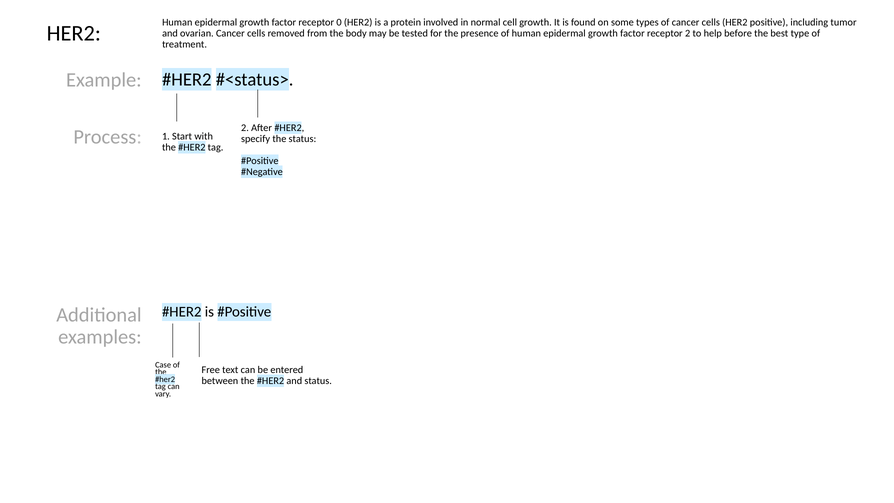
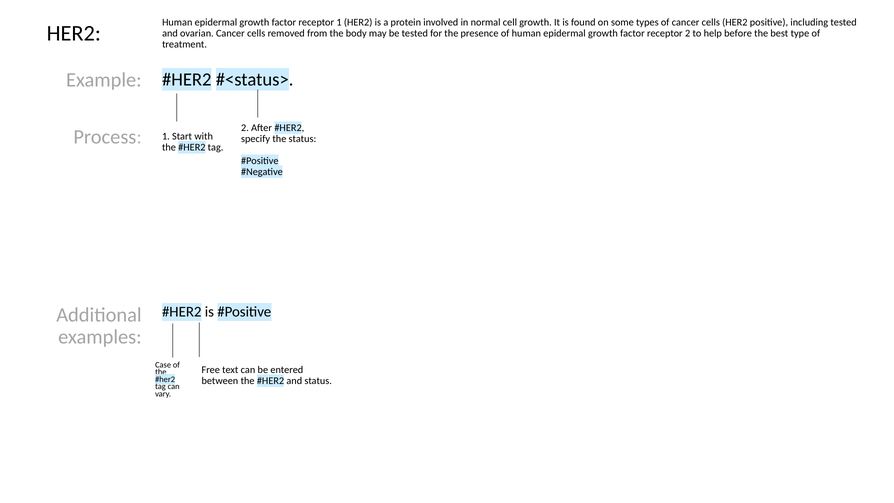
receptor 0: 0 -> 1
including tumor: tumor -> tested
